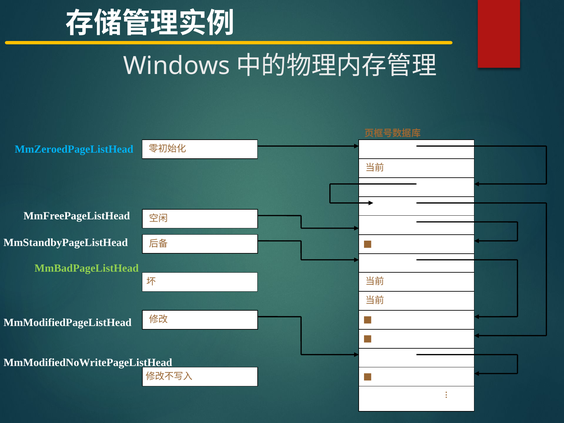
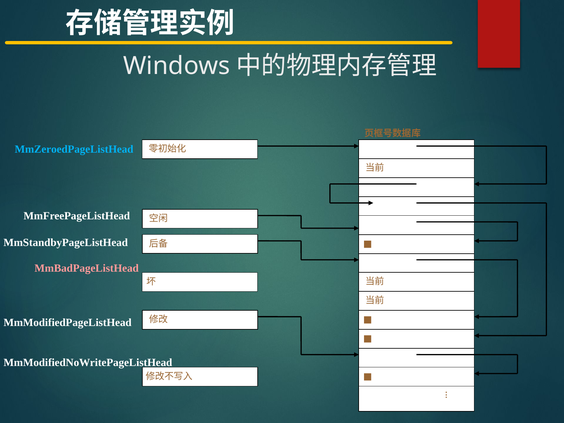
MmBadPageListHead colour: light green -> pink
